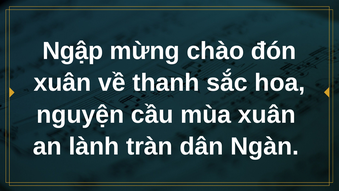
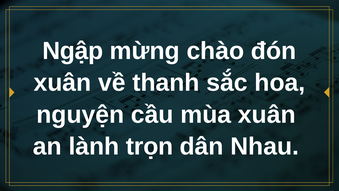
tràn: tràn -> trọn
Ngàn: Ngàn -> Nhau
